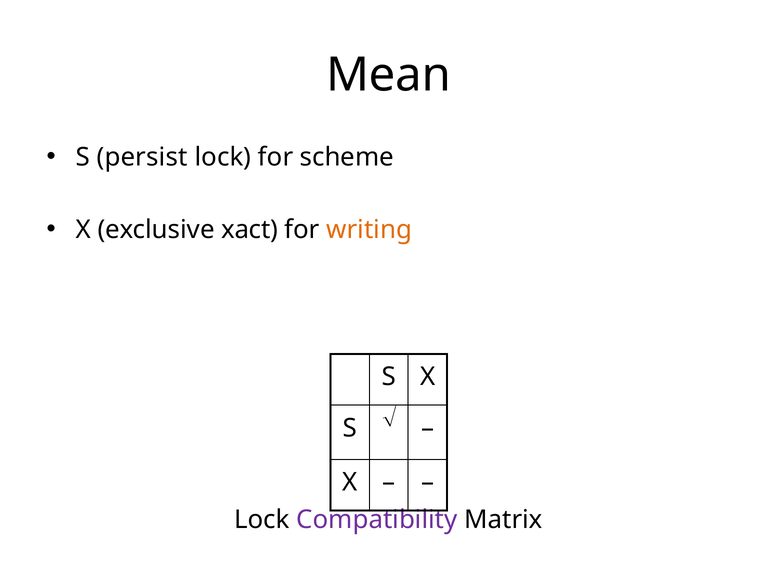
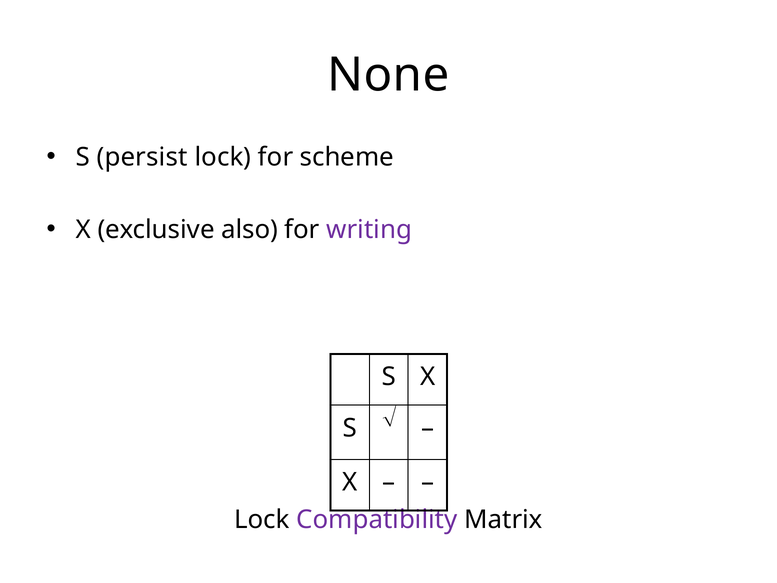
Mean: Mean -> None
xact: xact -> also
writing colour: orange -> purple
